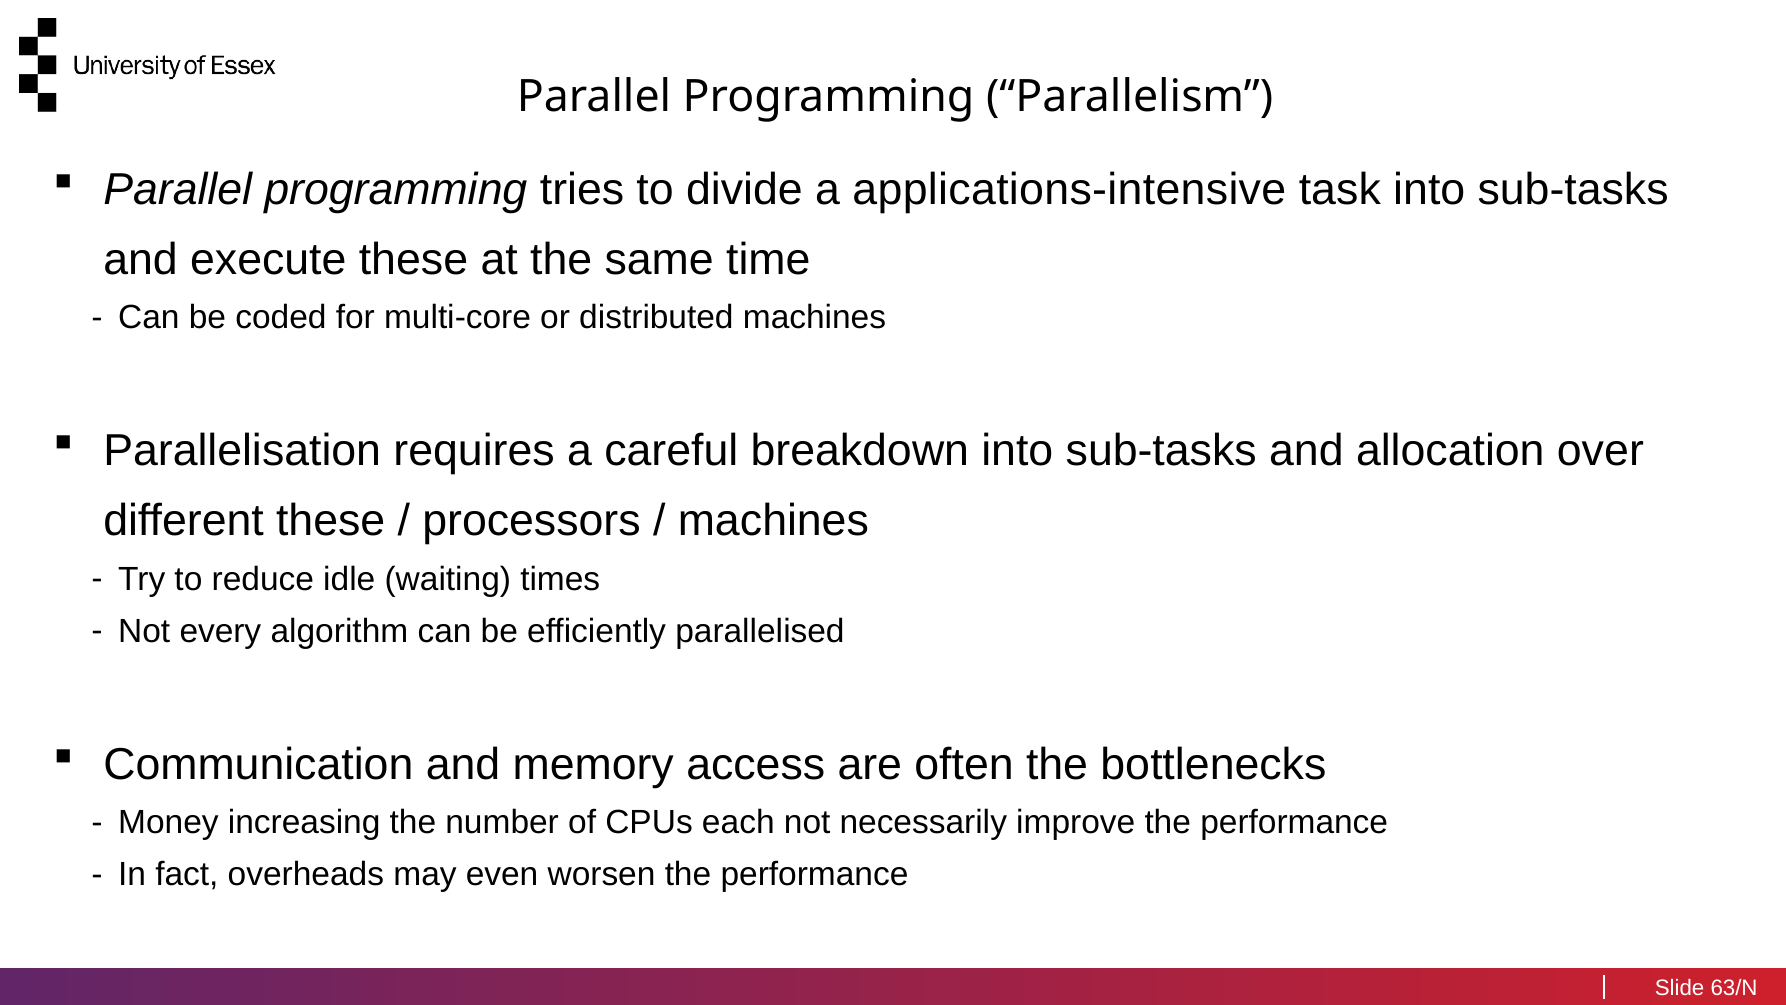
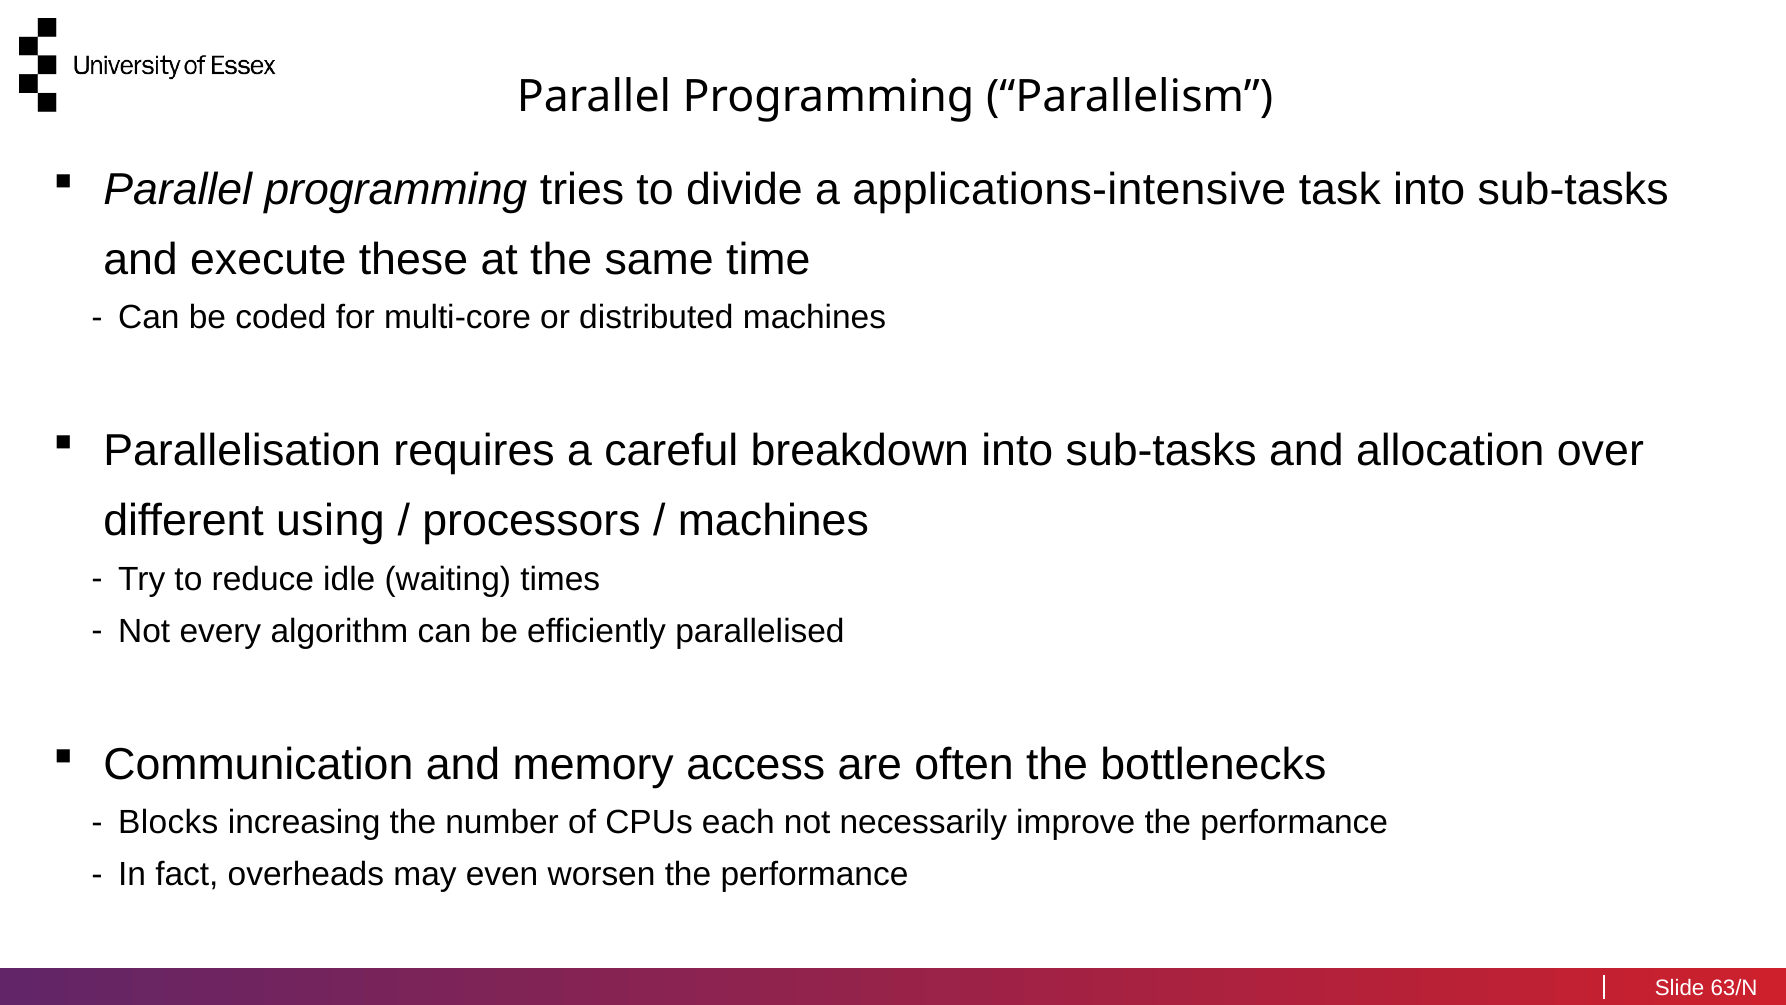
different these: these -> using
Money: Money -> Blocks
